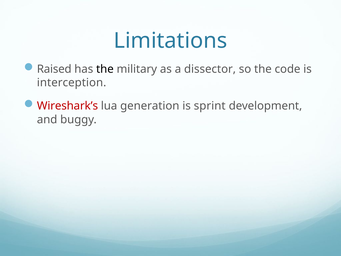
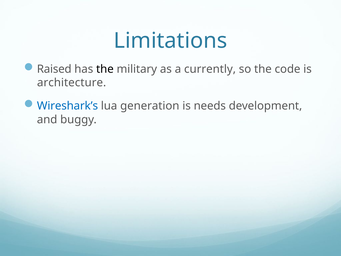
dissector: dissector -> currently
interception: interception -> architecture
Wireshark’s colour: red -> blue
sprint: sprint -> needs
